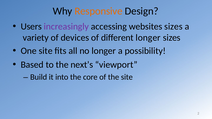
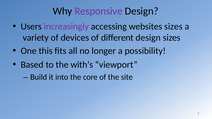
Responsive colour: orange -> purple
different longer: longer -> design
One site: site -> this
next’s: next’s -> with’s
